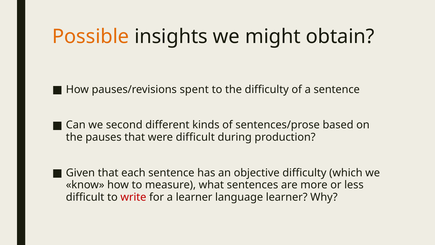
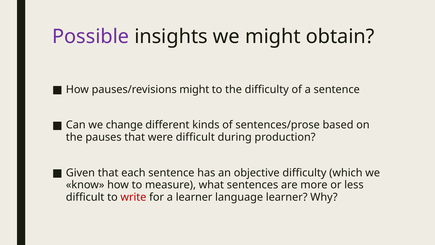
Possible colour: orange -> purple
pauses/revisions spent: spent -> might
second: second -> change
